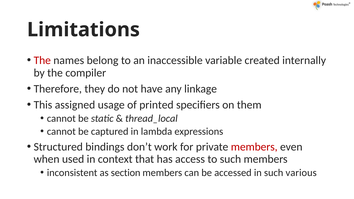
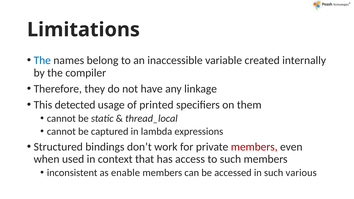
The at (42, 60) colour: red -> blue
assigned: assigned -> detected
section: section -> enable
